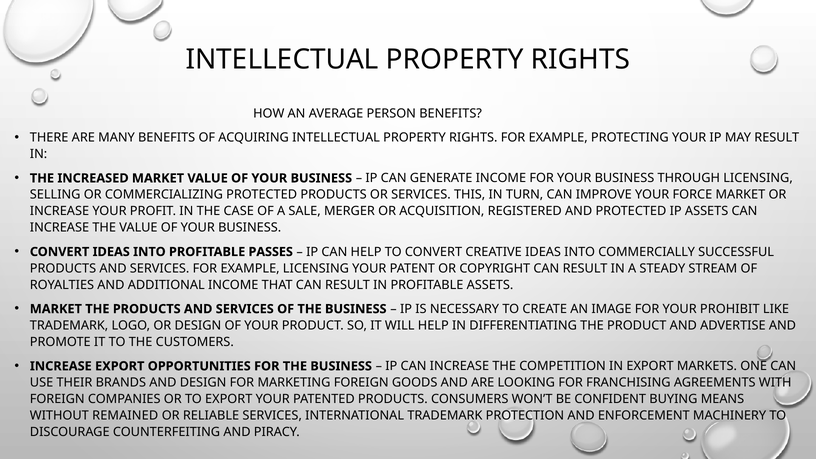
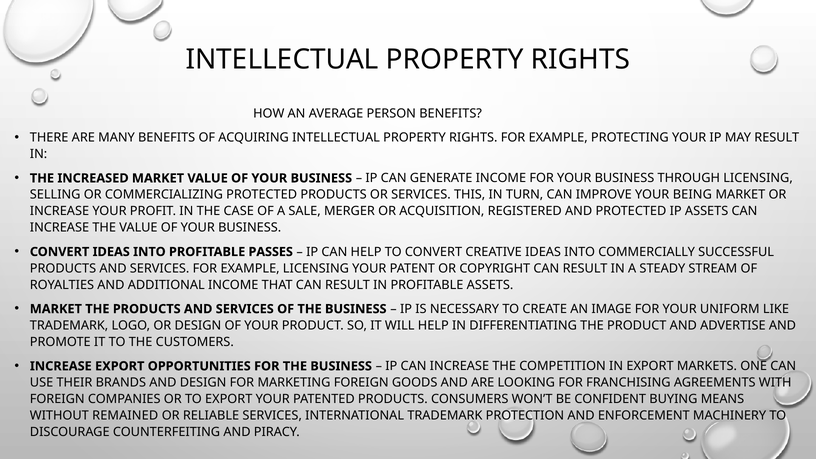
FORCE: FORCE -> BEING
PROHIBIT: PROHIBIT -> UNIFORM
